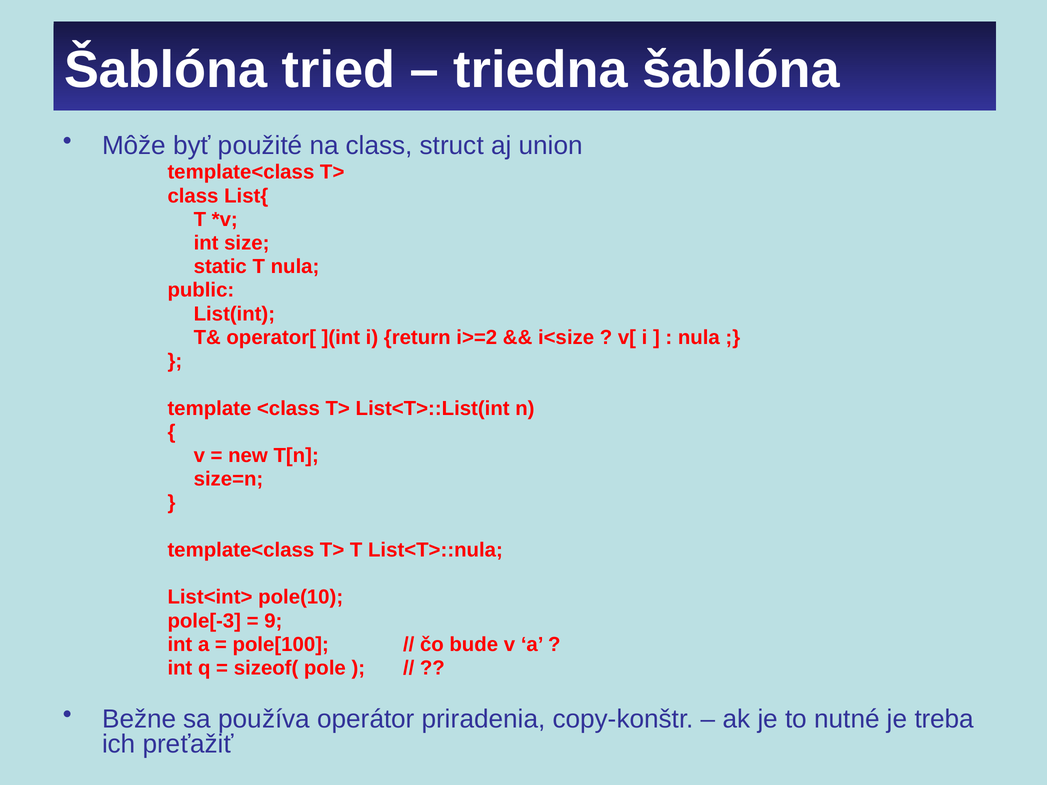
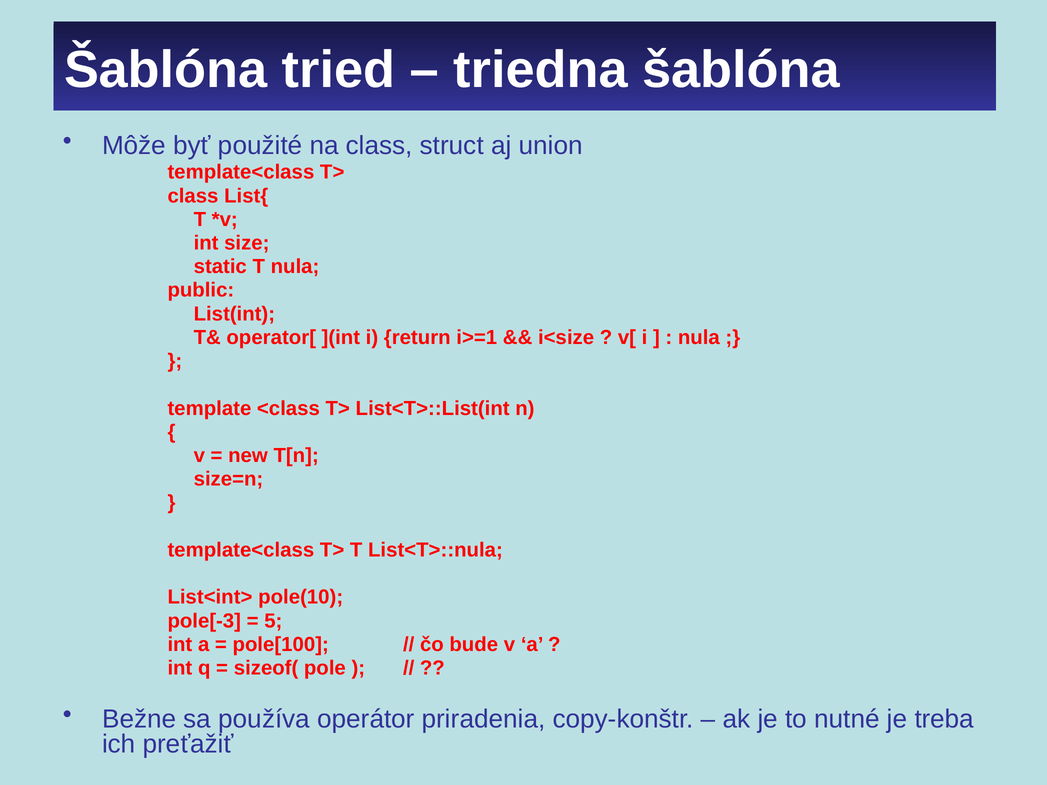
i>=2: i>=2 -> i>=1
9: 9 -> 5
